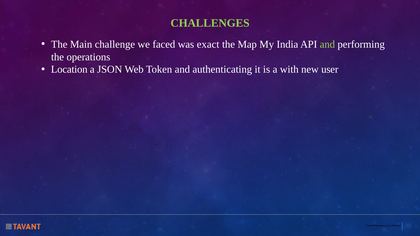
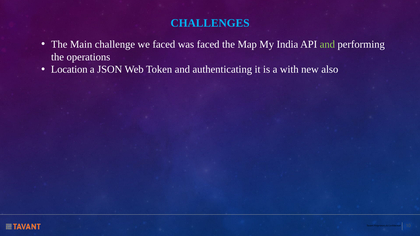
CHALLENGES colour: light green -> light blue
was exact: exact -> faced
user: user -> also
